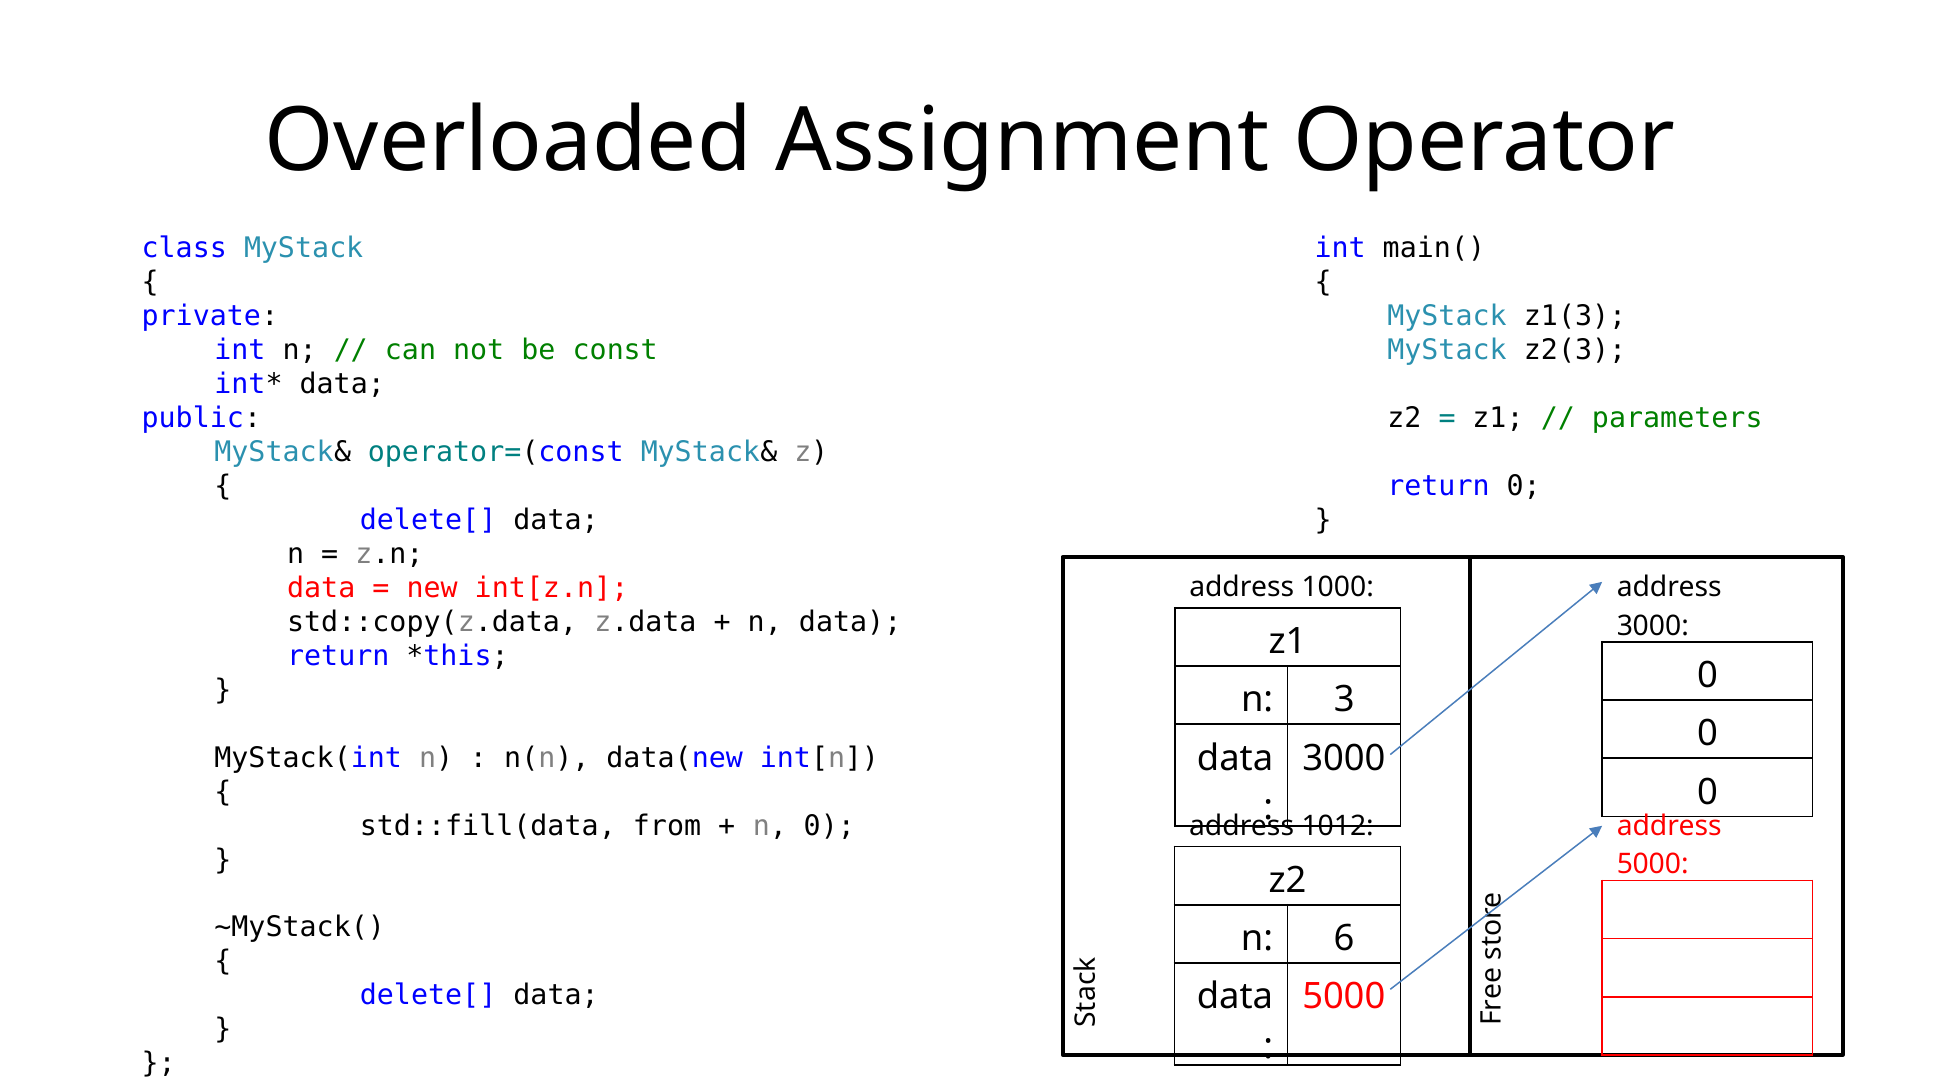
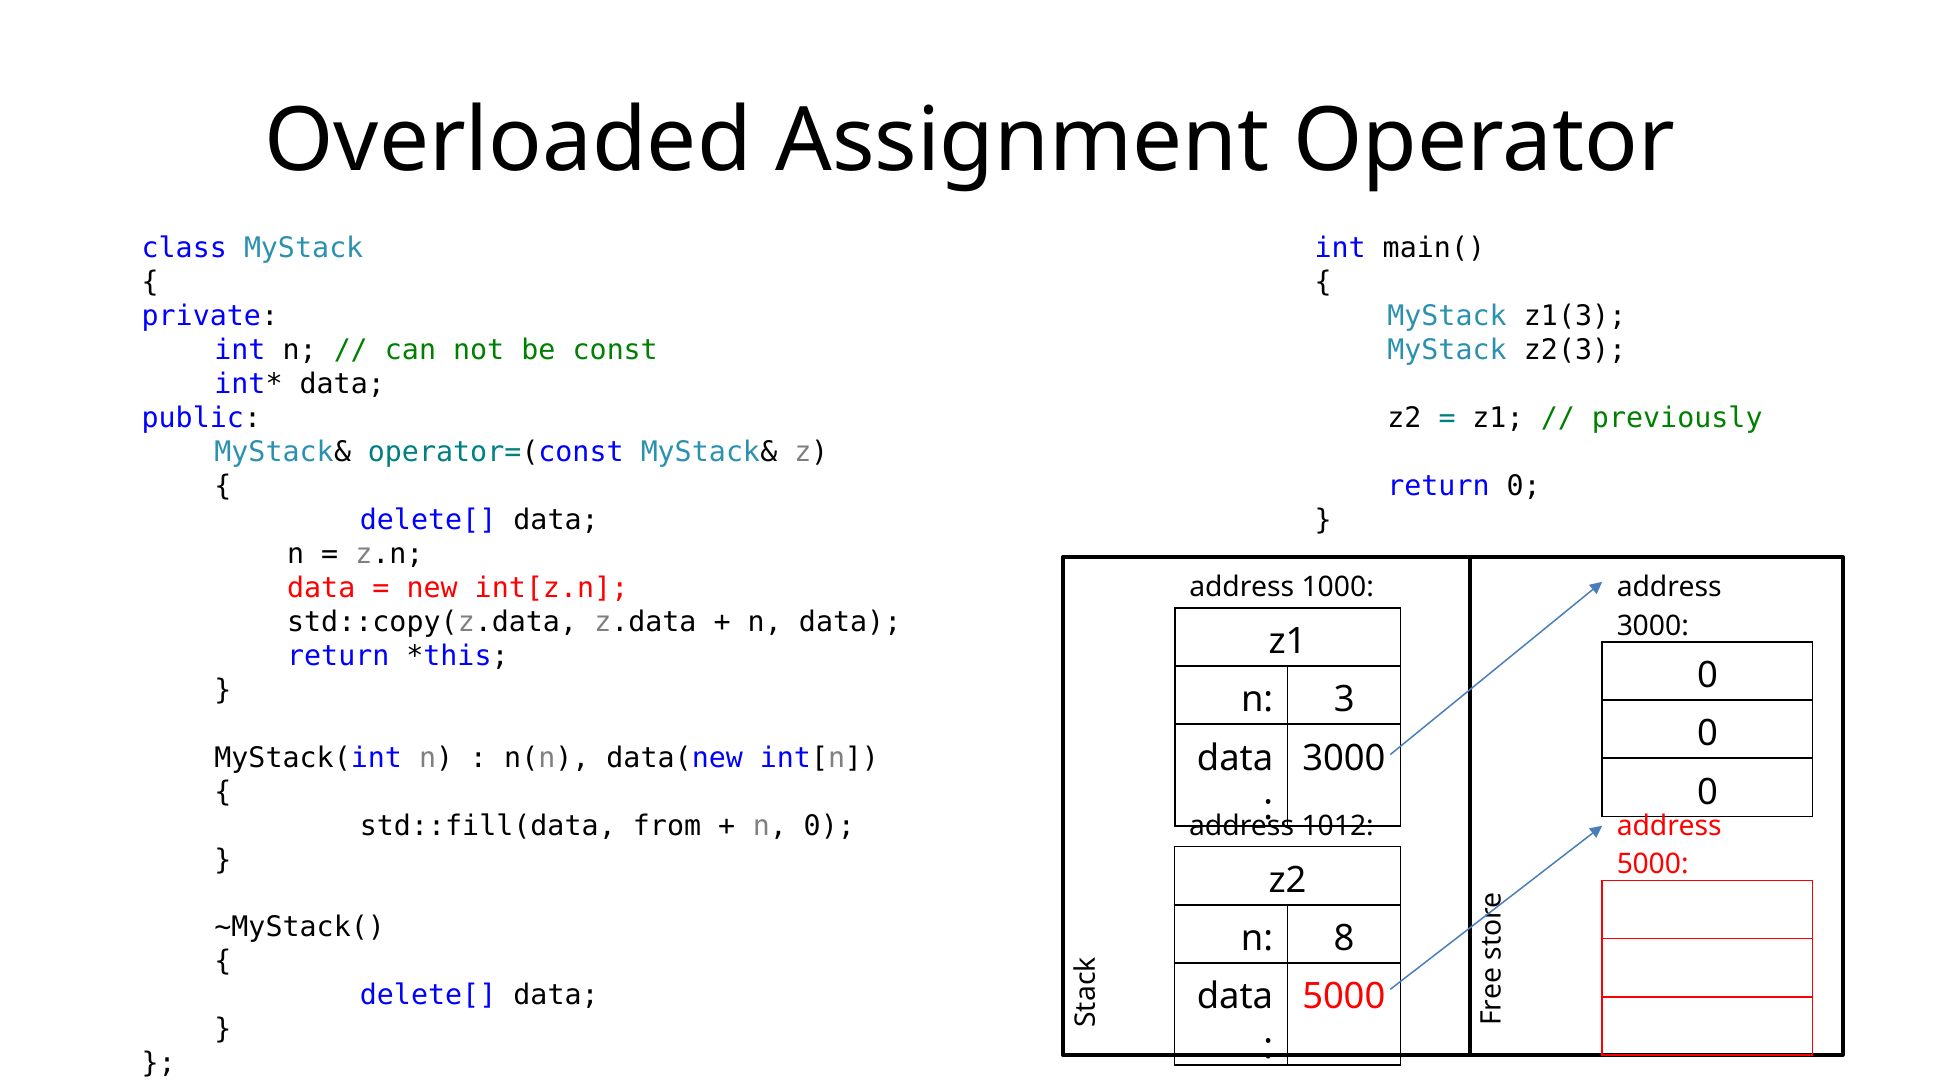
parameters: parameters -> previously
6: 6 -> 8
